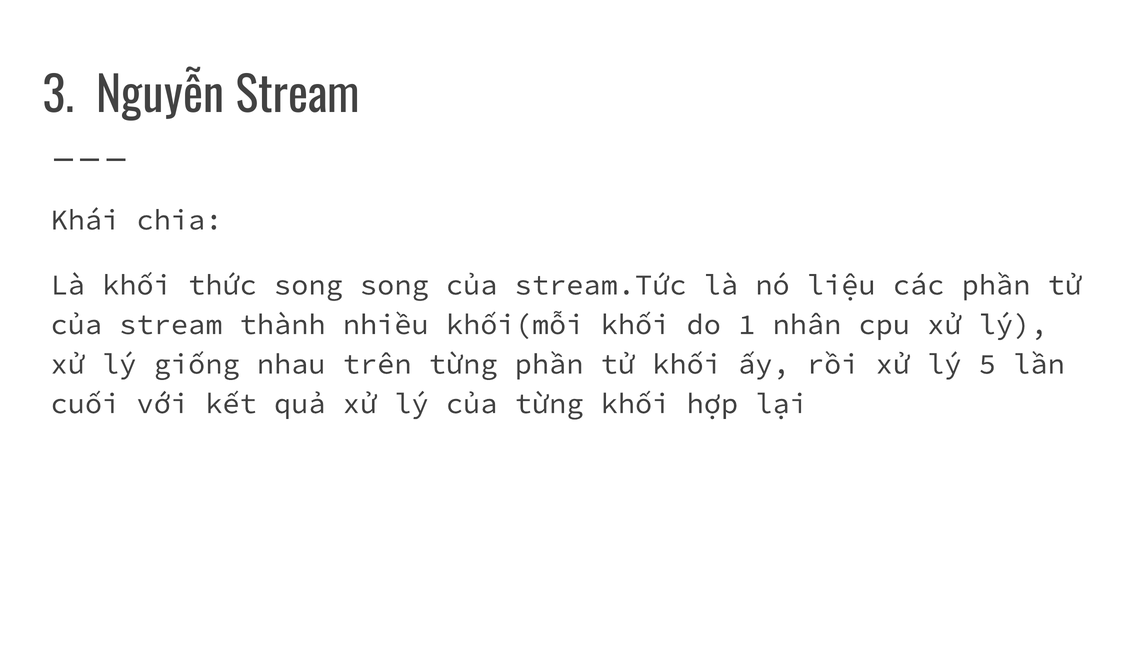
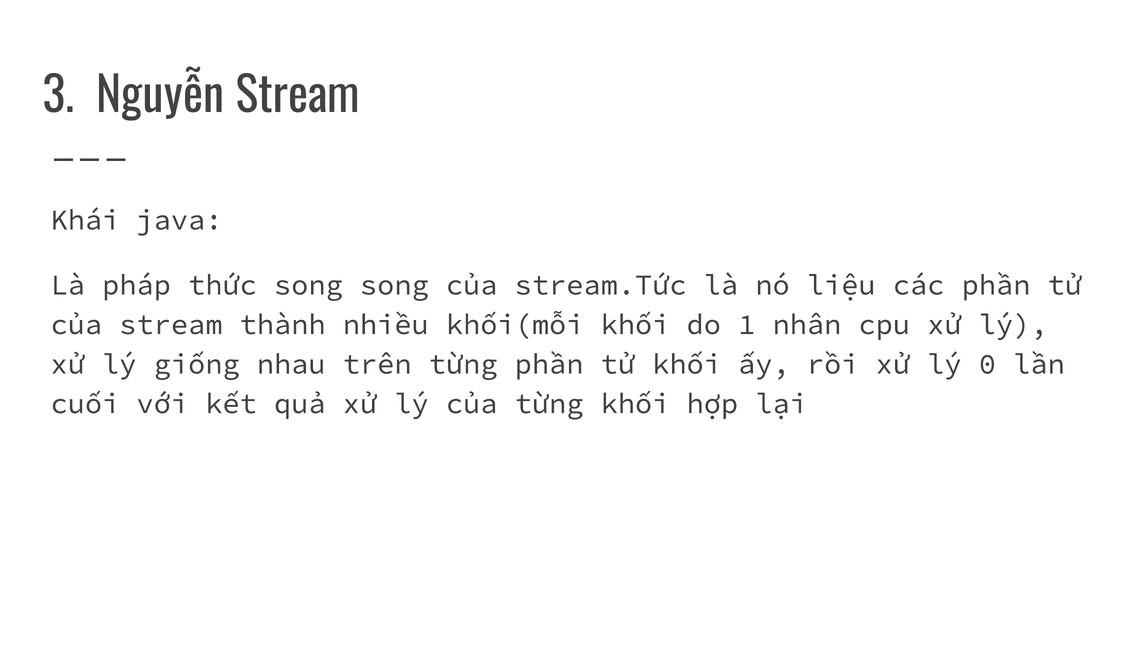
chia: chia -> java
Là khối: khối -> pháp
5: 5 -> 0
